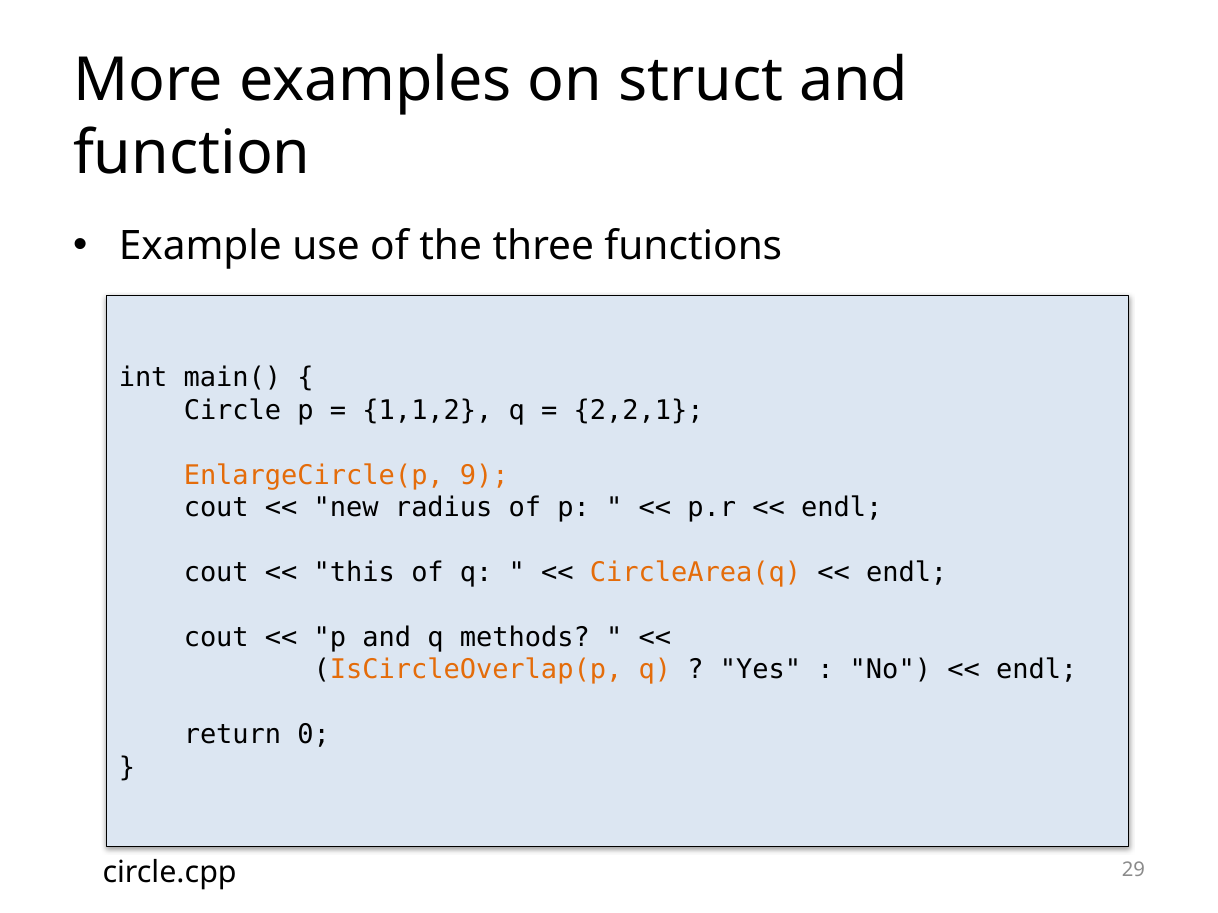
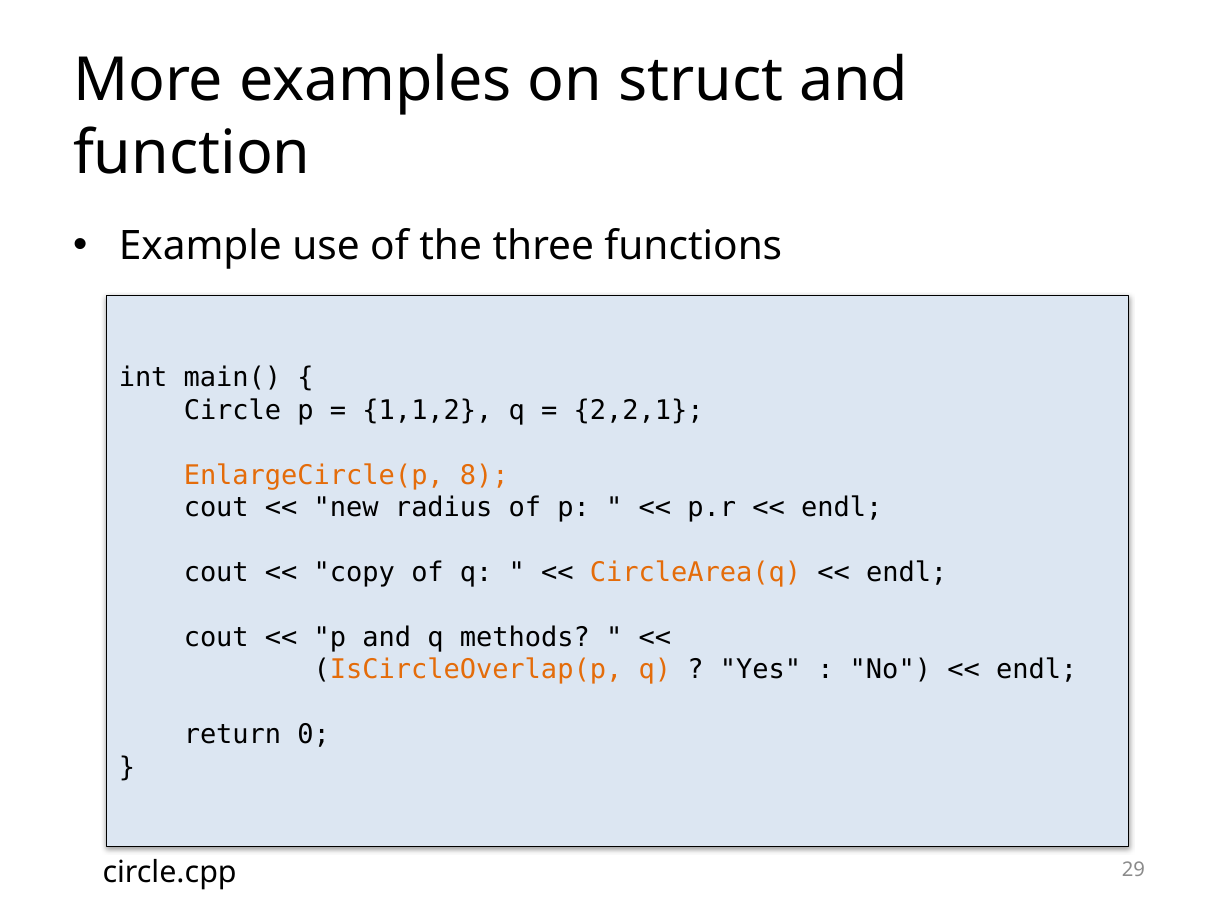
9: 9 -> 8
this: this -> copy
